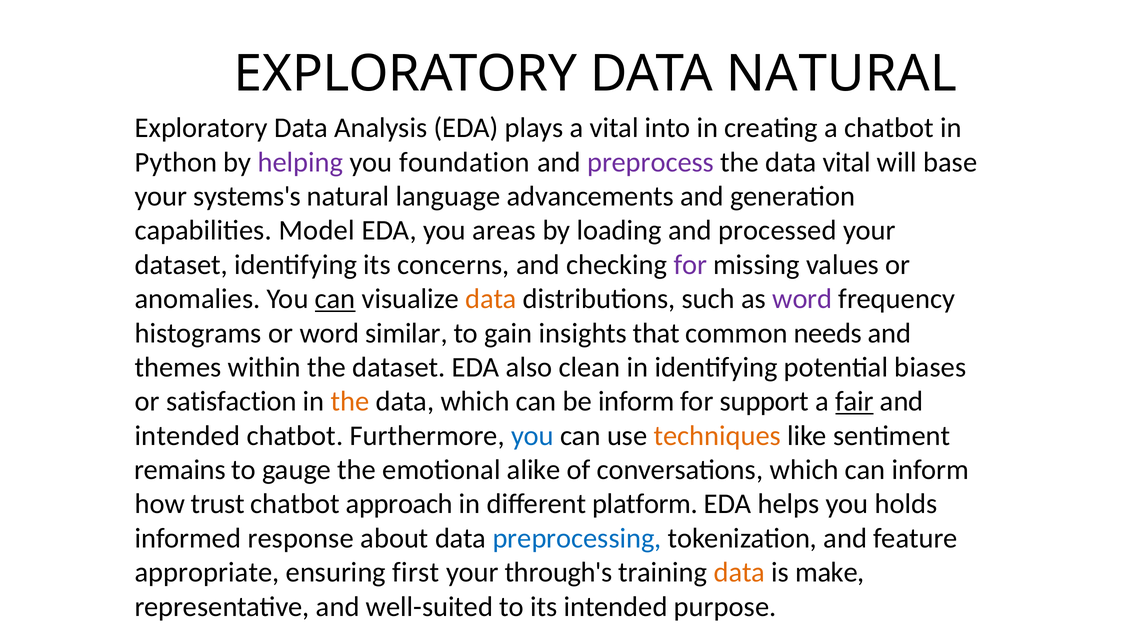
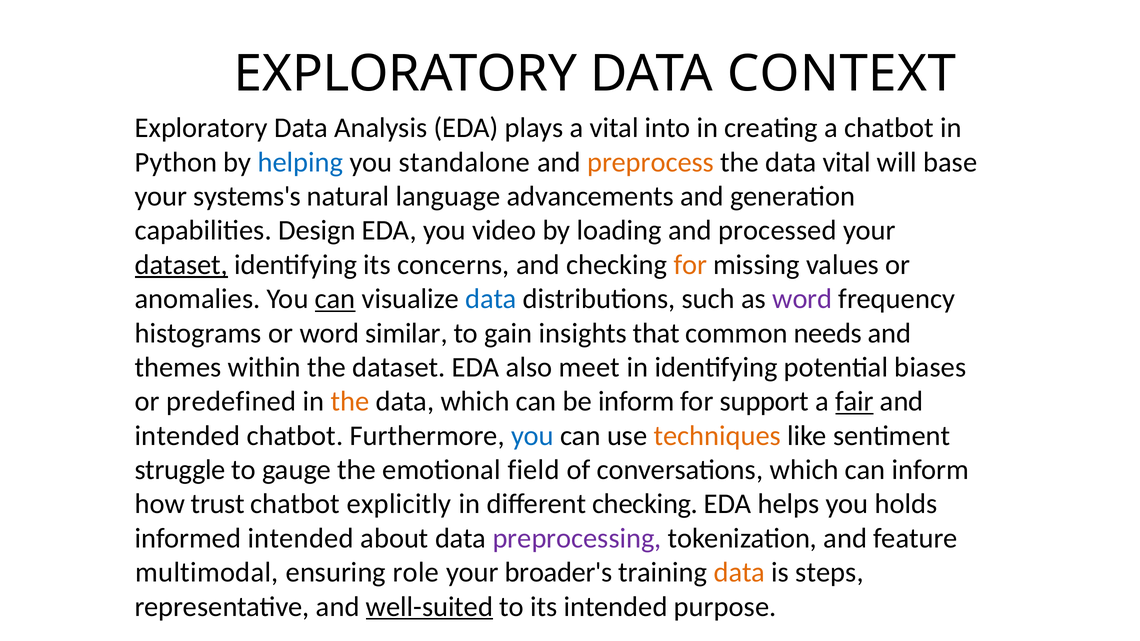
DATA NATURAL: NATURAL -> CONTEXT
helping colour: purple -> blue
foundation: foundation -> standalone
preprocess colour: purple -> orange
Model: Model -> Design
areas: areas -> video
dataset at (181, 265) underline: none -> present
for at (690, 265) colour: purple -> orange
data at (491, 299) colour: orange -> blue
clean: clean -> meet
satisfaction: satisfaction -> predefined
remains: remains -> struggle
alike: alike -> field
approach: approach -> explicitly
different platform: platform -> checking
informed response: response -> intended
preprocessing colour: blue -> purple
appropriate: appropriate -> multimodal
first: first -> role
through's: through's -> broader's
make: make -> steps
well-suited underline: none -> present
